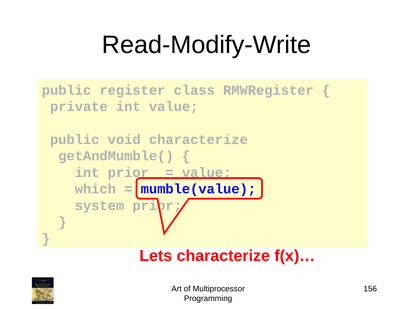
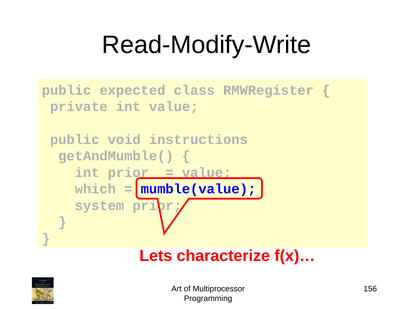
register: register -> expected
void characterize: characterize -> instructions
